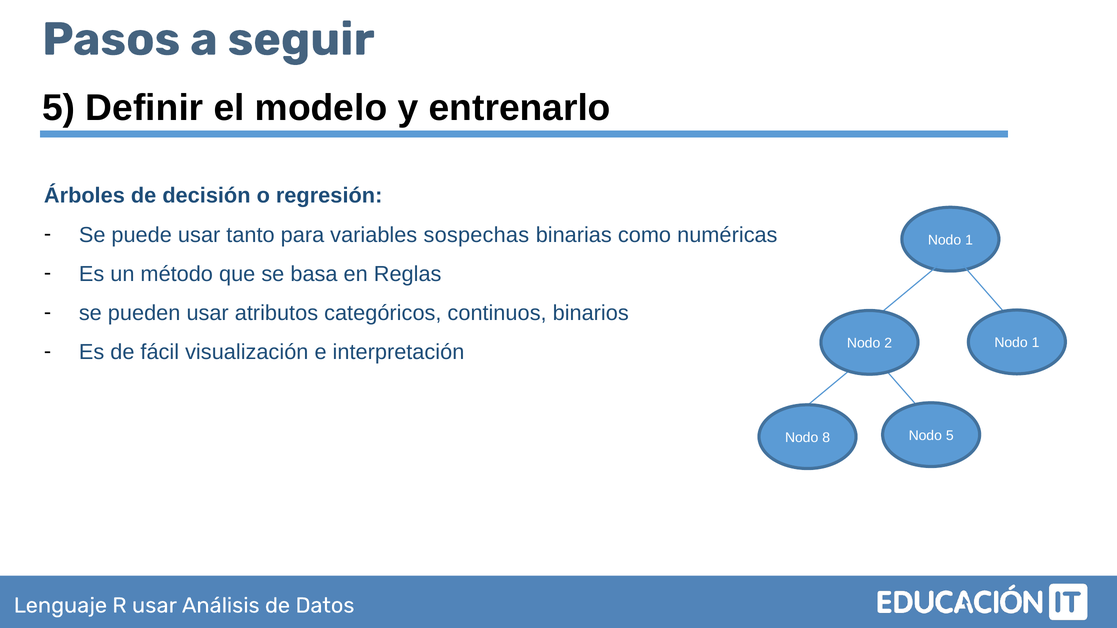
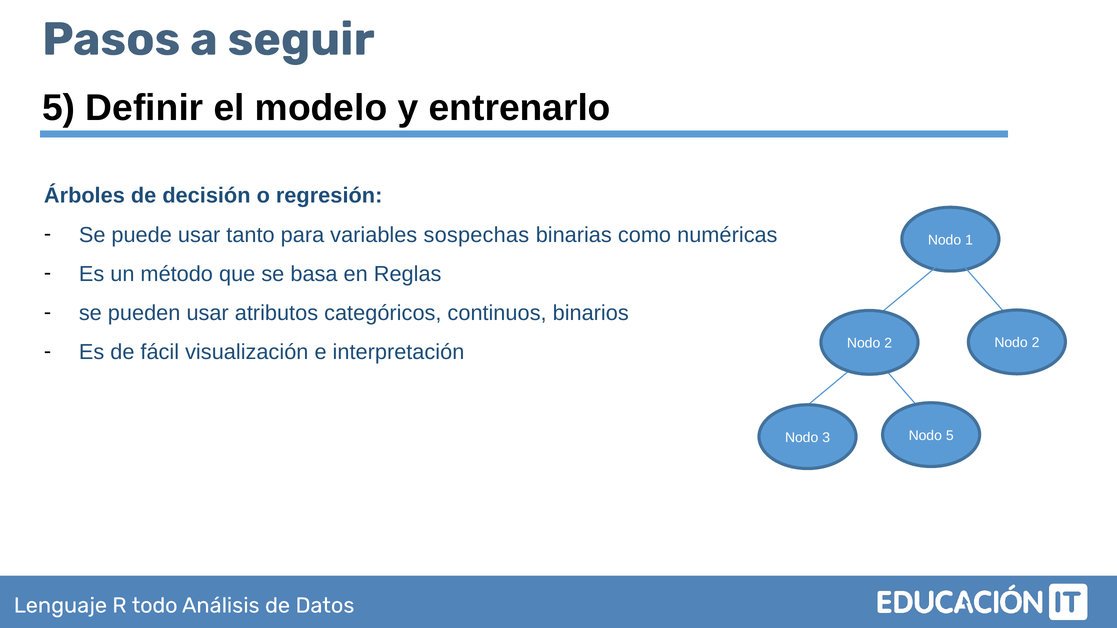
1 at (1036, 343): 1 -> 2
8: 8 -> 3
usar at (154, 606): usar -> todo
